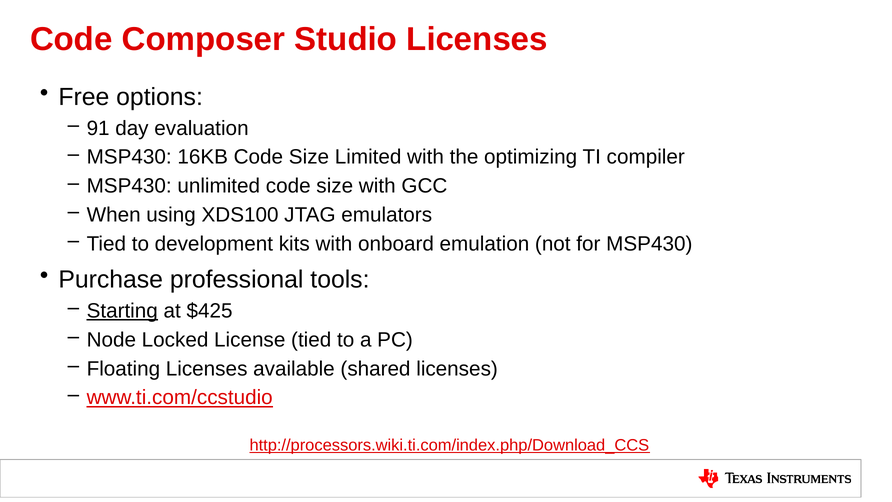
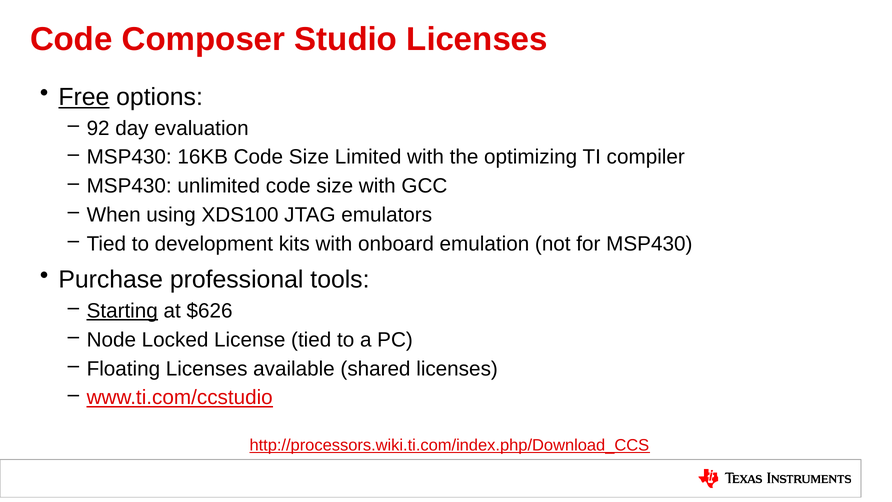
Free underline: none -> present
91: 91 -> 92
$425: $425 -> $626
